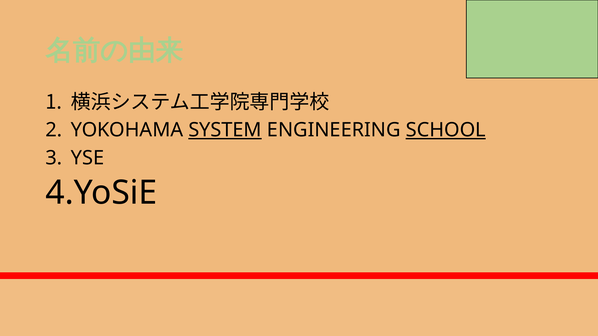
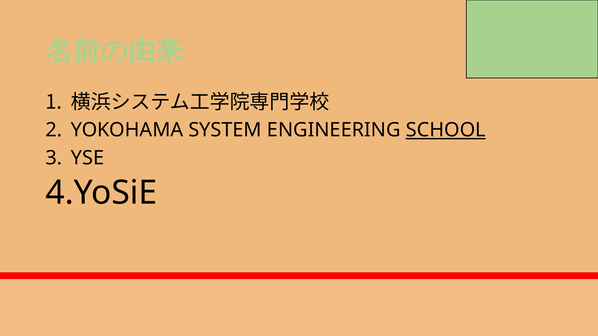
SYSTEM underline: present -> none
